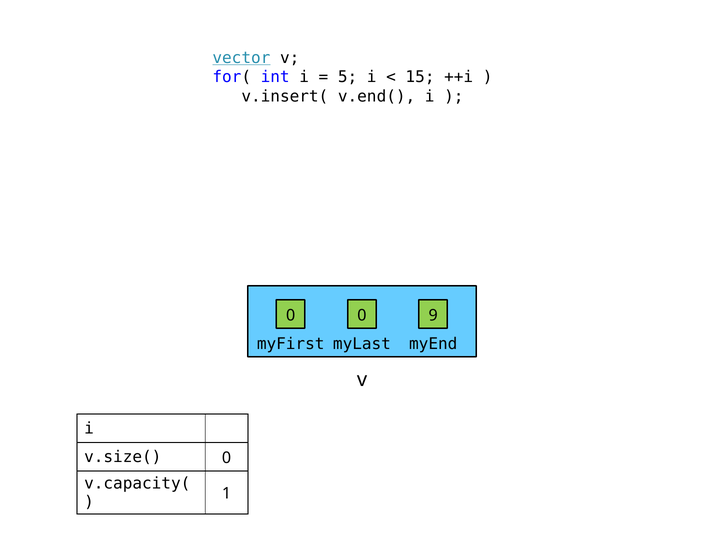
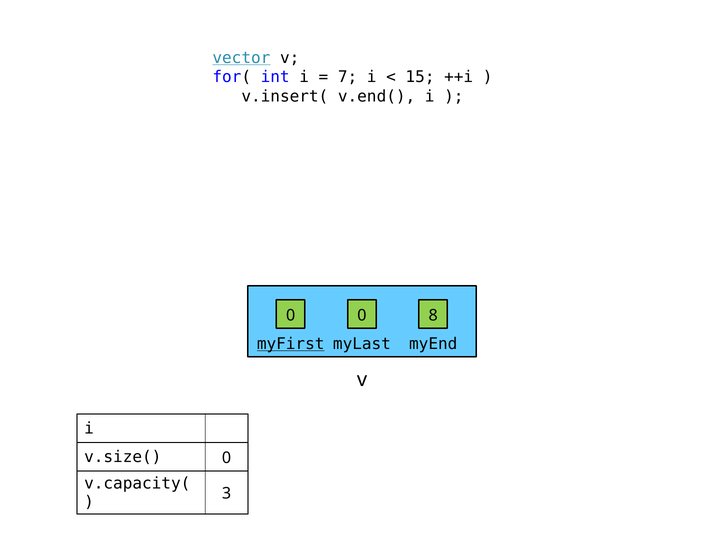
5: 5 -> 7
9: 9 -> 8
myFirst underline: none -> present
1: 1 -> 3
